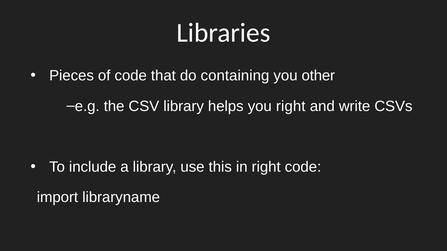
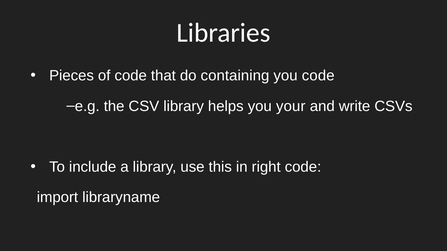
you other: other -> code
you right: right -> your
